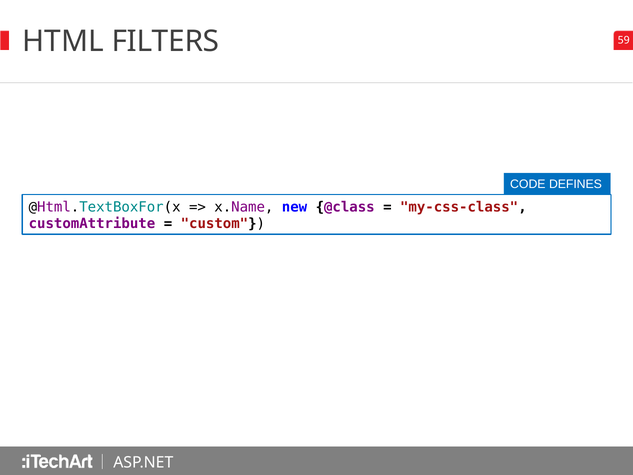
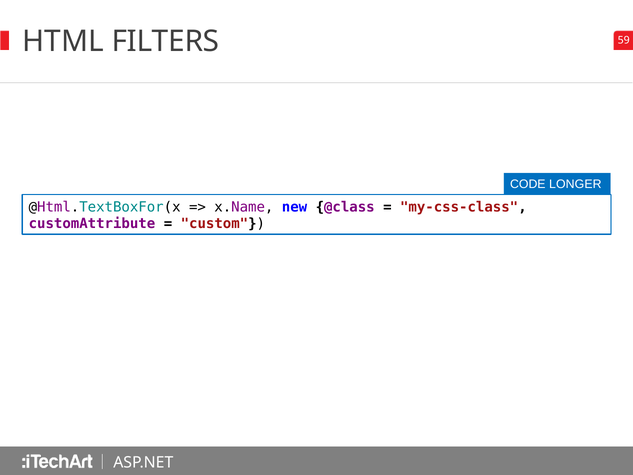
DEFINES: DEFINES -> LONGER
